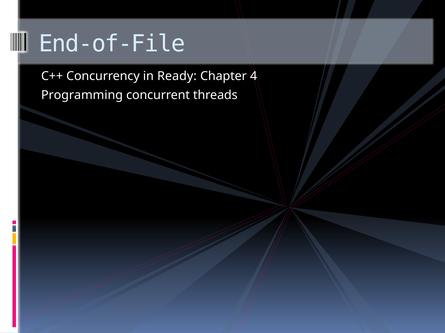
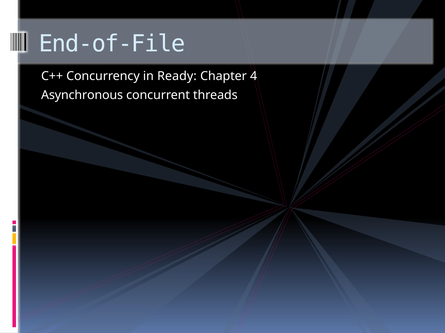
Programming: Programming -> Asynchronous
